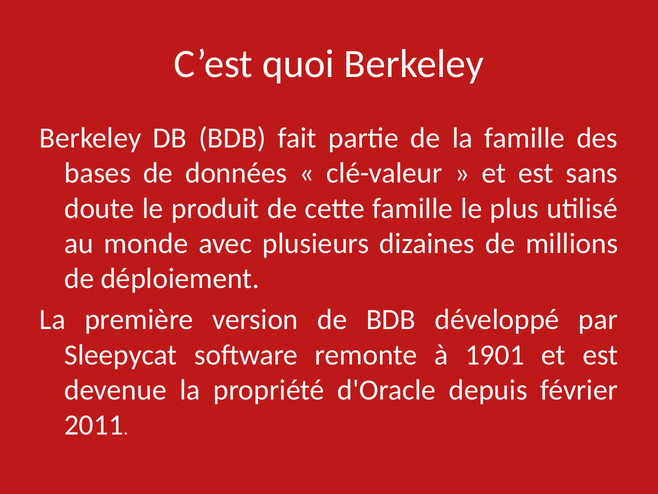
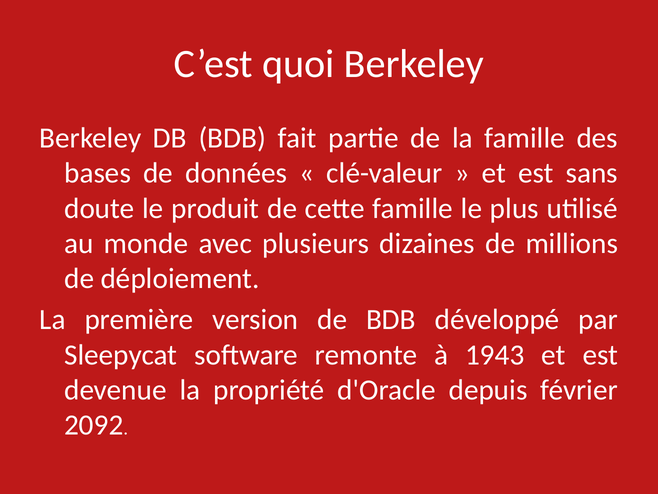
1901: 1901 -> 1943
2011: 2011 -> 2092
